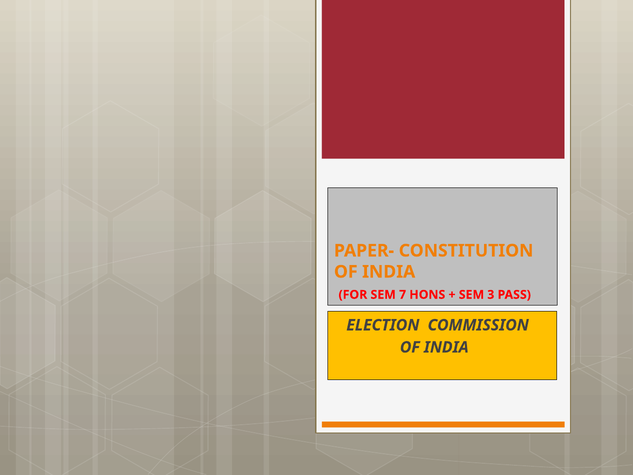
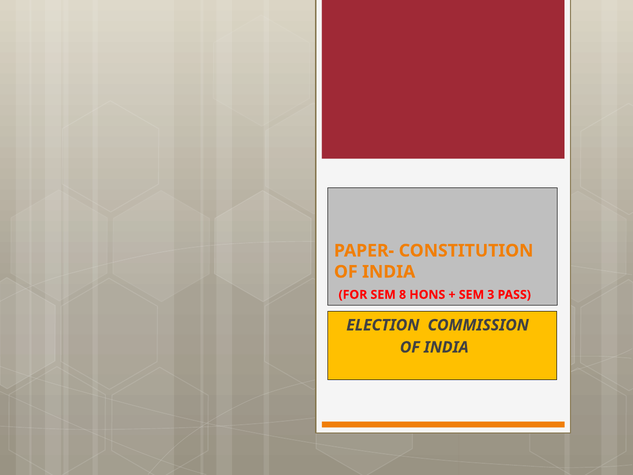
7: 7 -> 8
